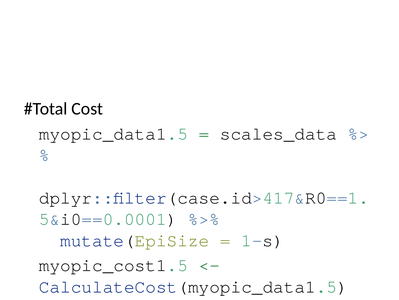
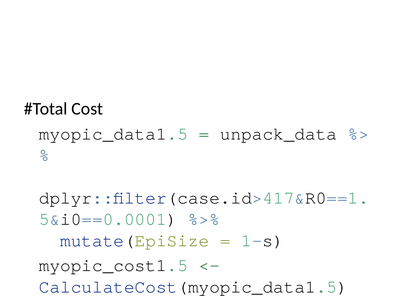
scales_data: scales_data -> unpack_data
